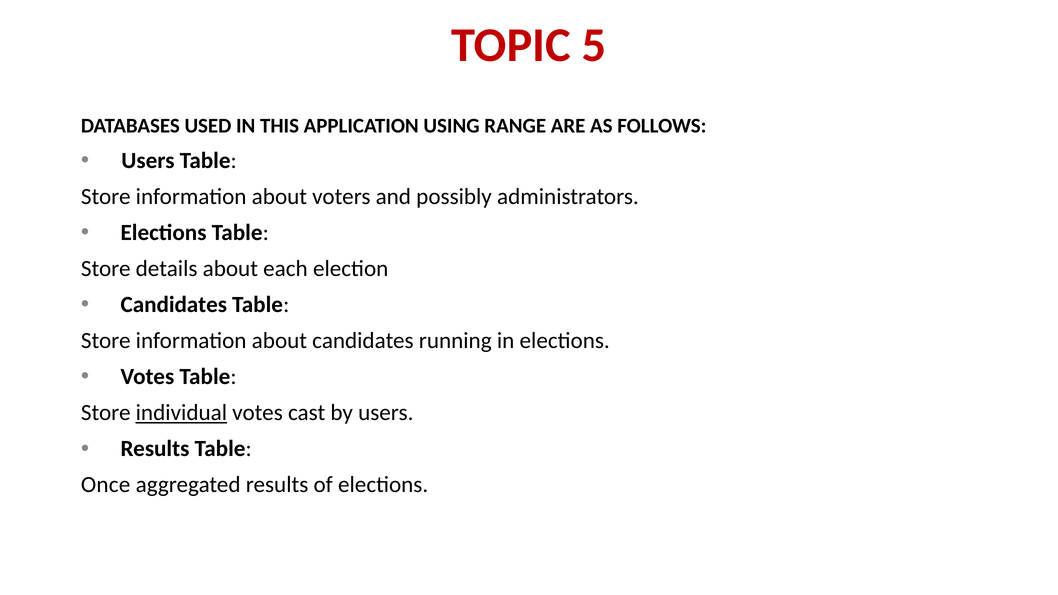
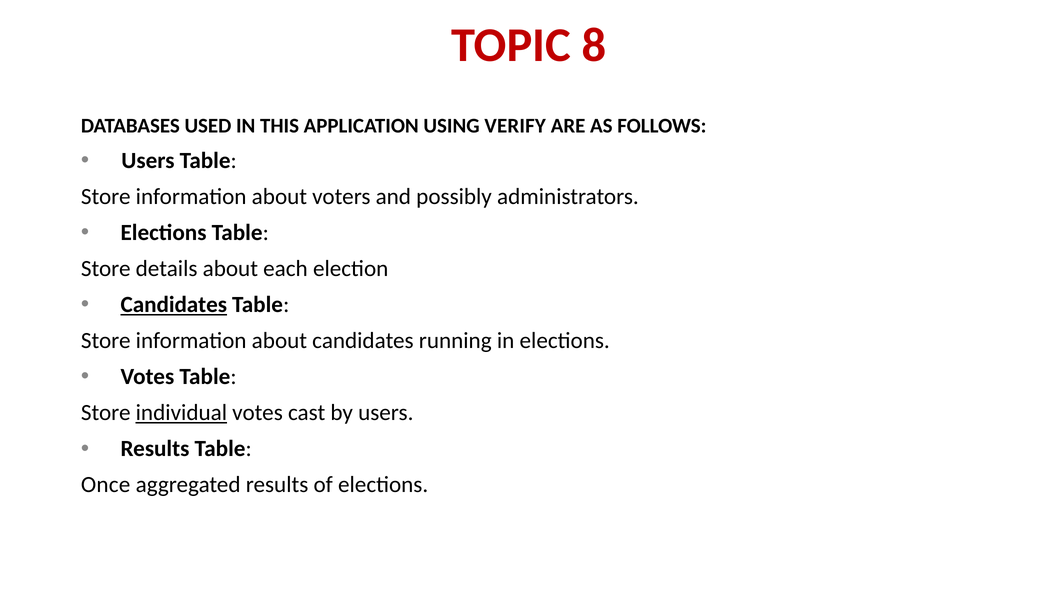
5: 5 -> 8
RANGE: RANGE -> VERIFY
Candidates at (174, 305) underline: none -> present
